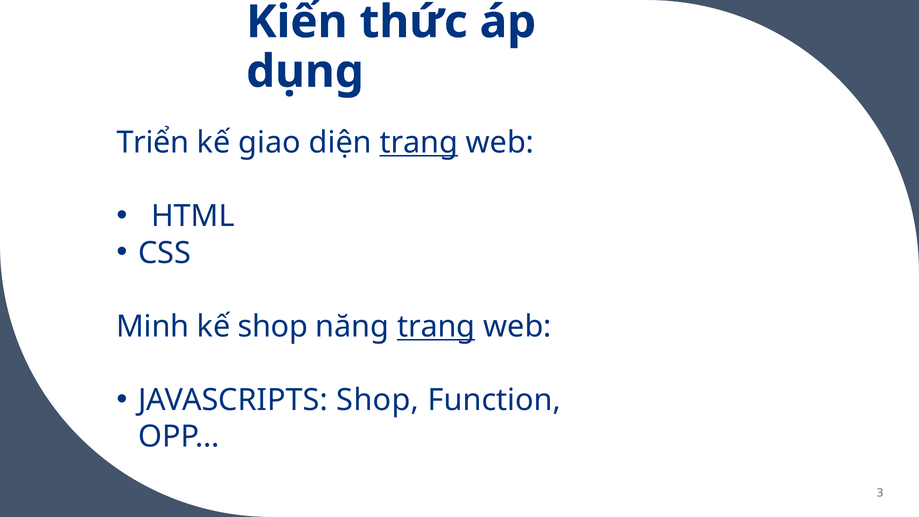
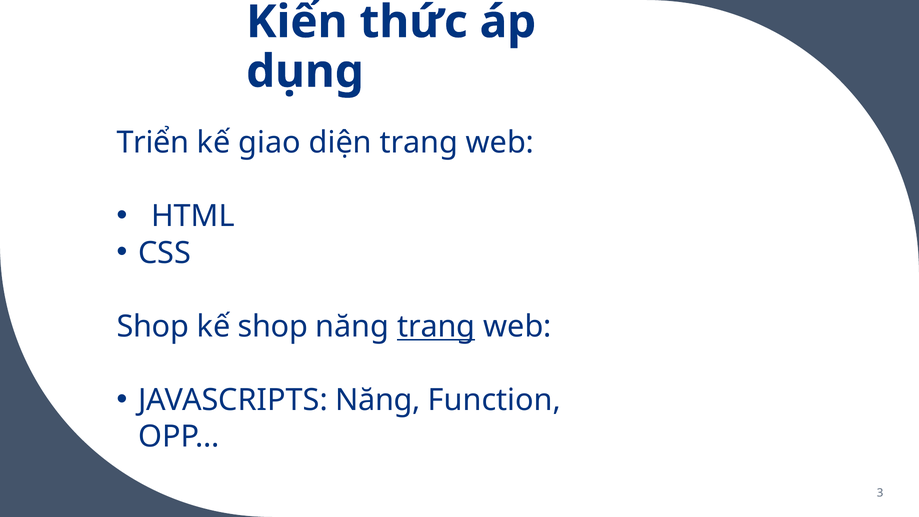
trang at (419, 143) underline: present -> none
Minh at (153, 326): Minh -> Shop
JAVASCRIPTS Shop: Shop -> Năng
